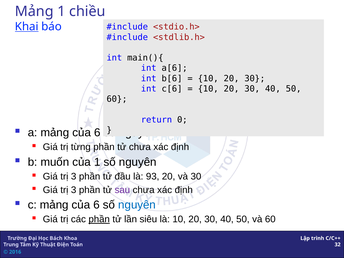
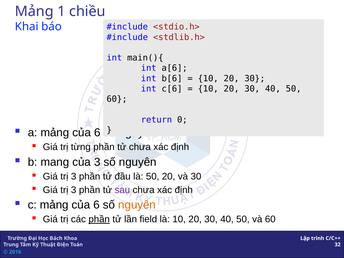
Khai underline: present -> none
muốn: muốn -> mang
của 1: 1 -> 3
là 93: 93 -> 50
nguyên at (137, 205) colour: blue -> orange
siêu: siêu -> field
